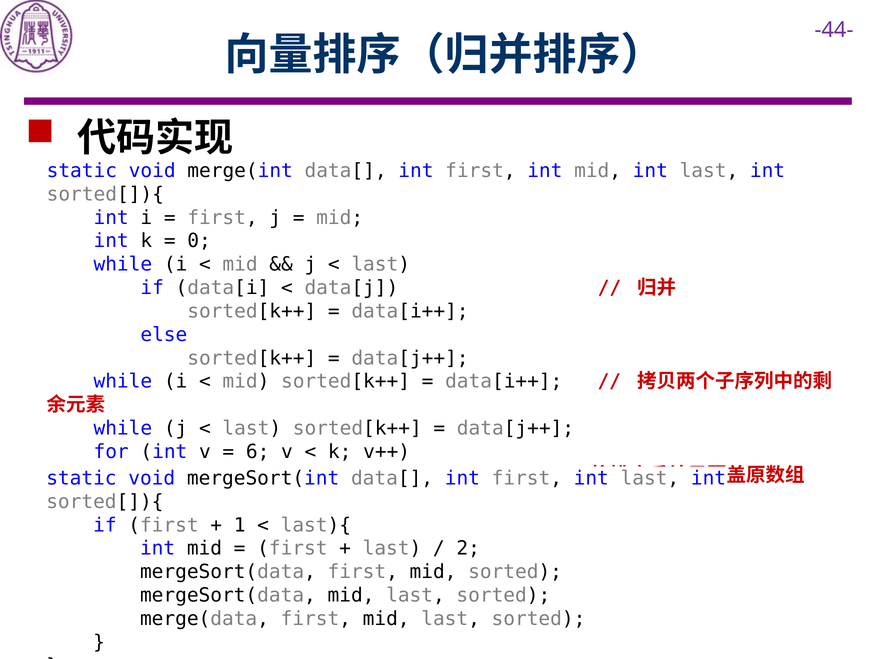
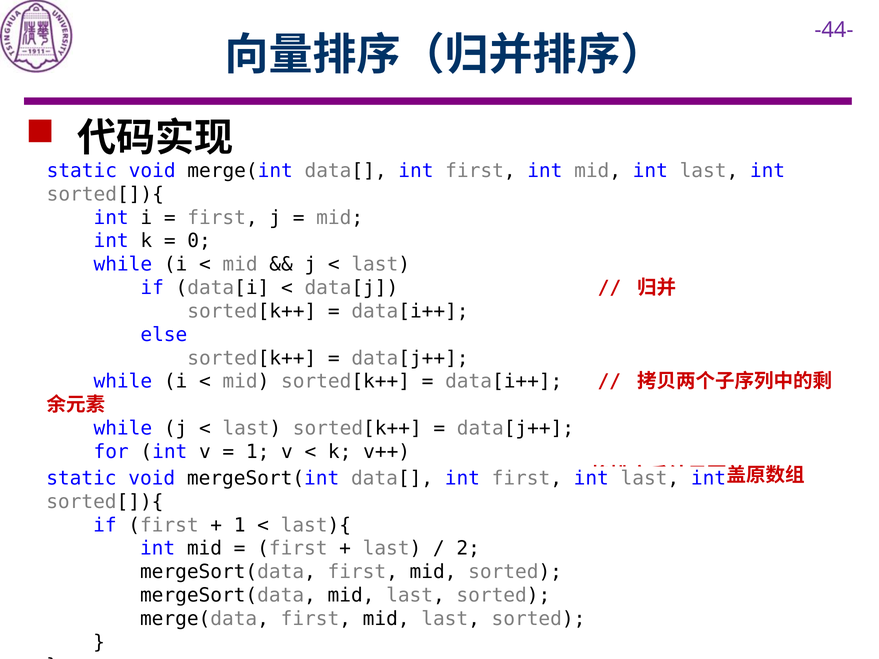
6 at (258, 452): 6 -> 1
